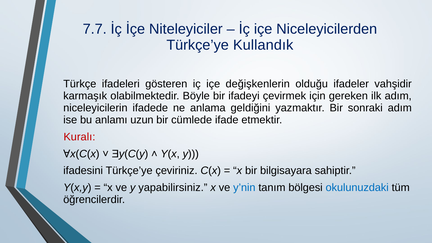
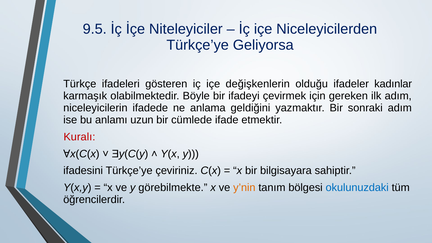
7.7: 7.7 -> 9.5
Kullandık: Kullandık -> Geliyorsa
vahşidir: vahşidir -> kadınlar
yapabilirsiniz: yapabilirsiniz -> görebilmekte
y’nin colour: blue -> orange
